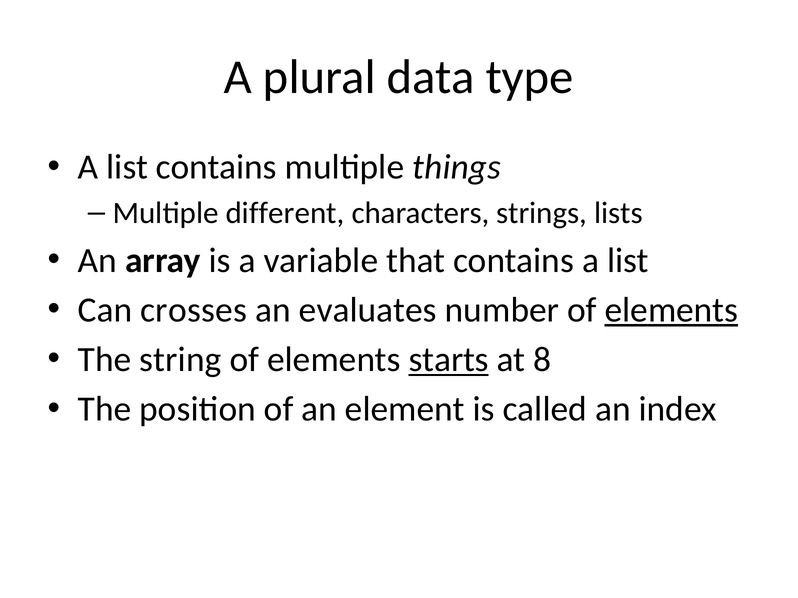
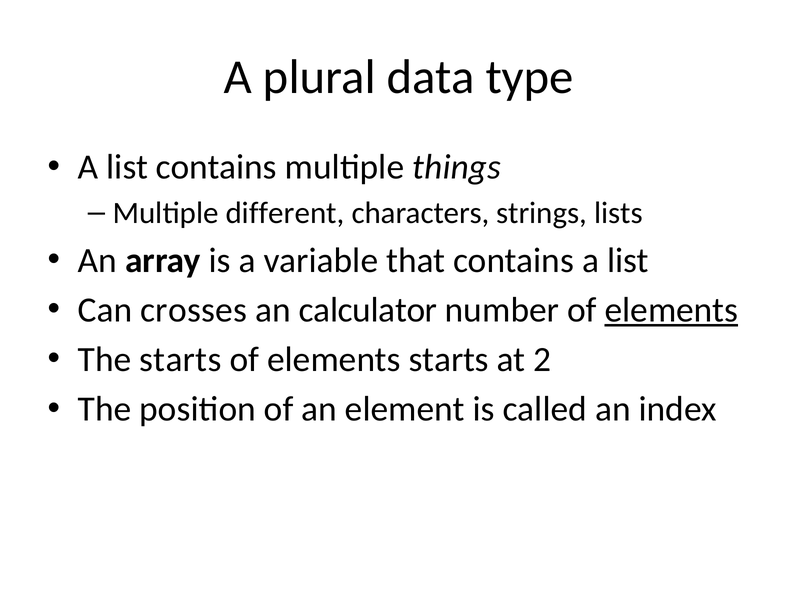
evaluates: evaluates -> calculator
The string: string -> starts
starts at (449, 360) underline: present -> none
8: 8 -> 2
